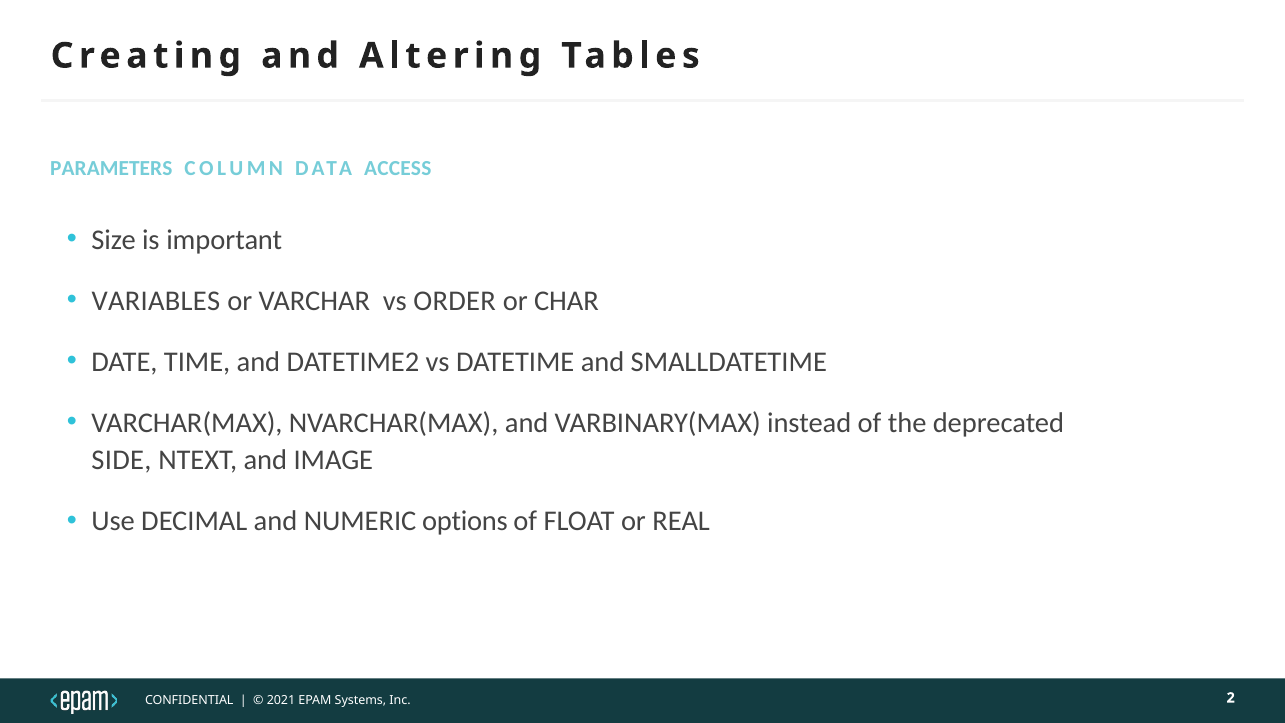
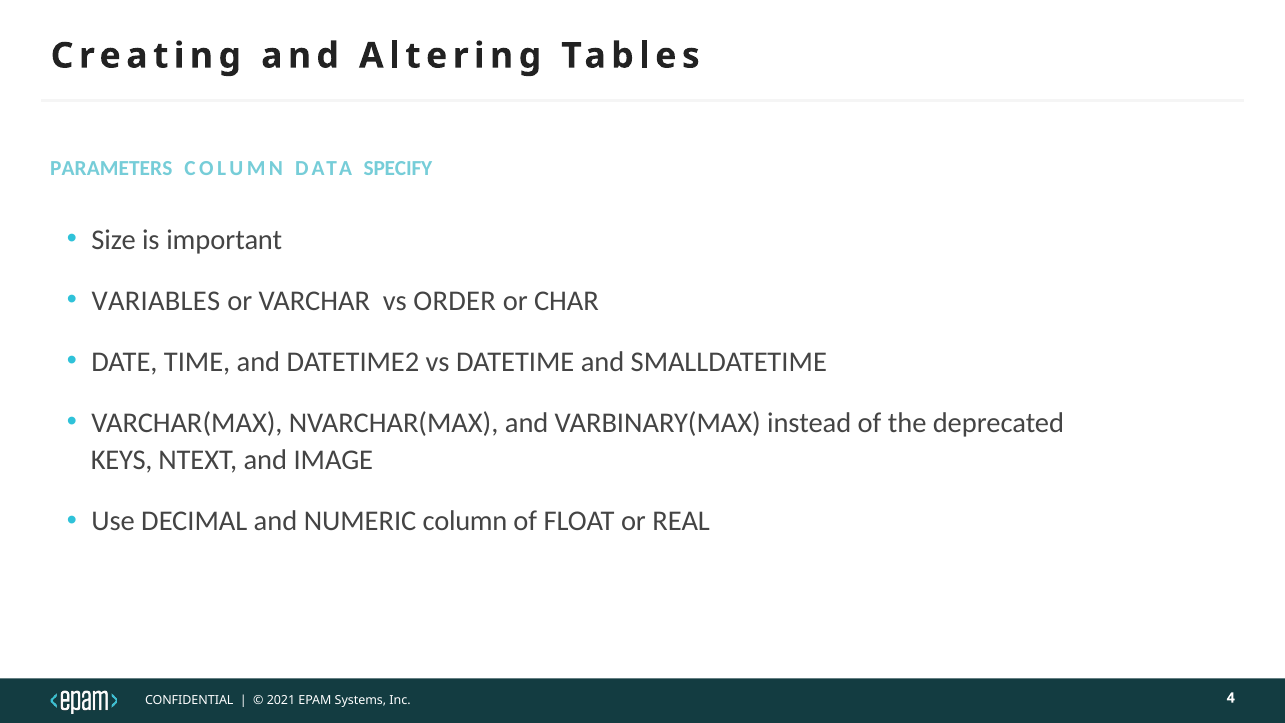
ACCESS: ACCESS -> SPECIFY
SIDE: SIDE -> KEYS
NUMERIC options: options -> column
2: 2 -> 4
